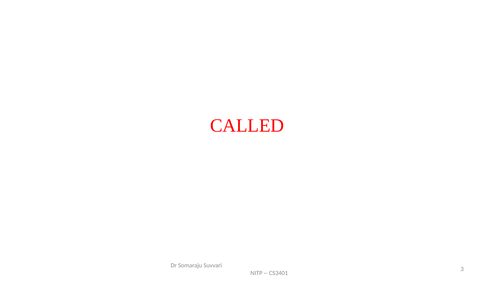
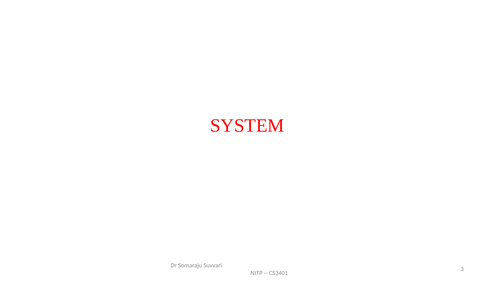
CALLED: CALLED -> SYSTEM
